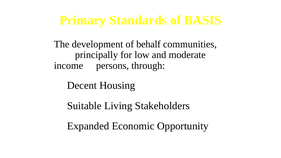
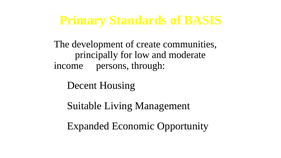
behalf: behalf -> create
Stakeholders: Stakeholders -> Management
